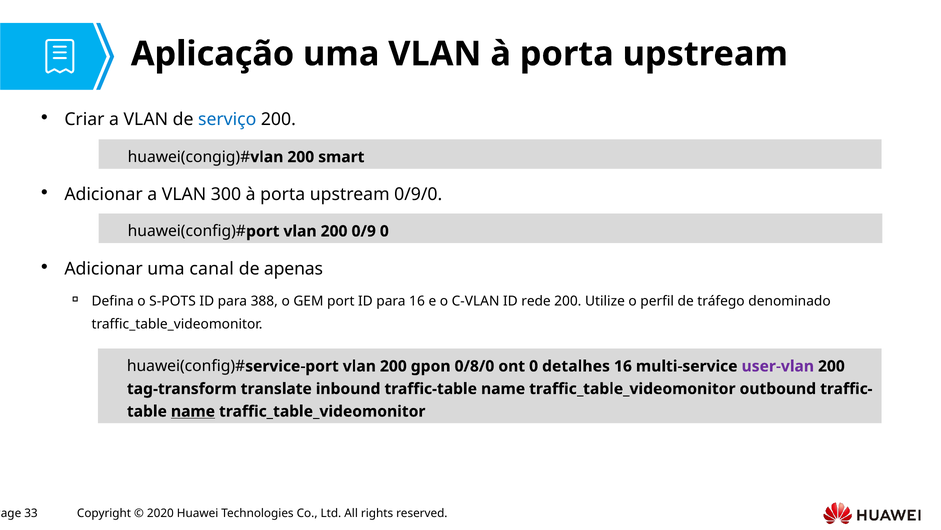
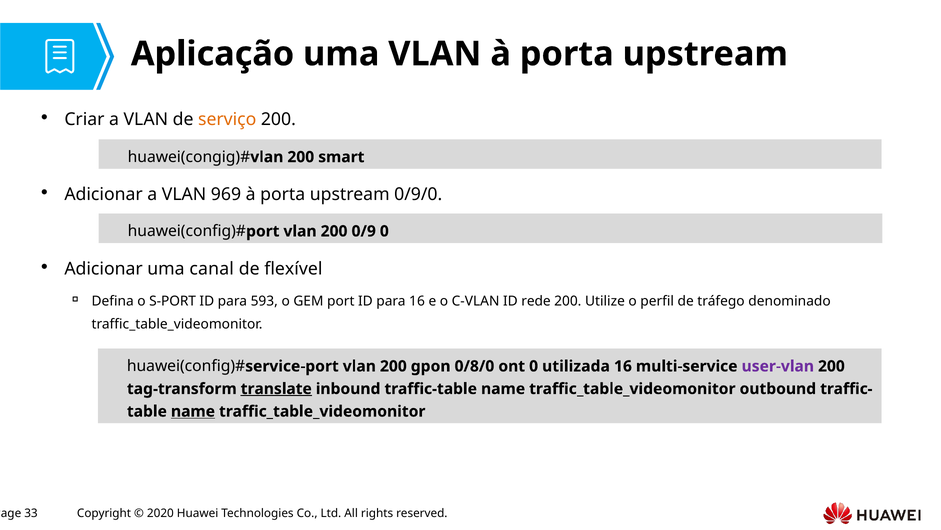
serviço colour: blue -> orange
300: 300 -> 969
apenas: apenas -> flexível
S-POTS: S-POTS -> S-PORT
388: 388 -> 593
detalhes: detalhes -> utilizada
translate underline: none -> present
